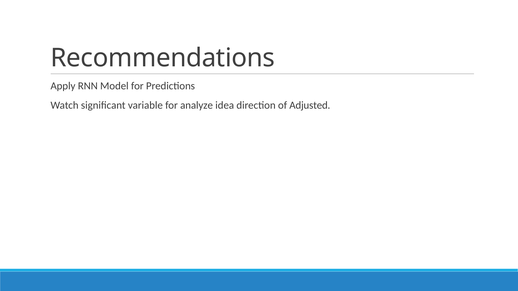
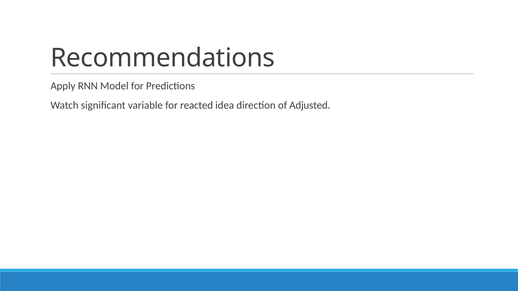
analyze: analyze -> reacted
